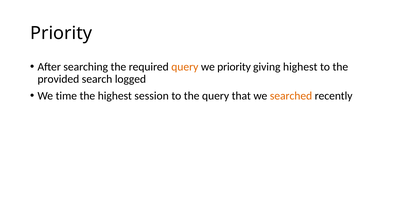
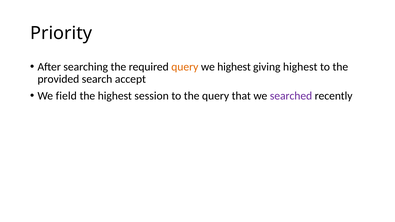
we priority: priority -> highest
logged: logged -> accept
time: time -> field
searched colour: orange -> purple
